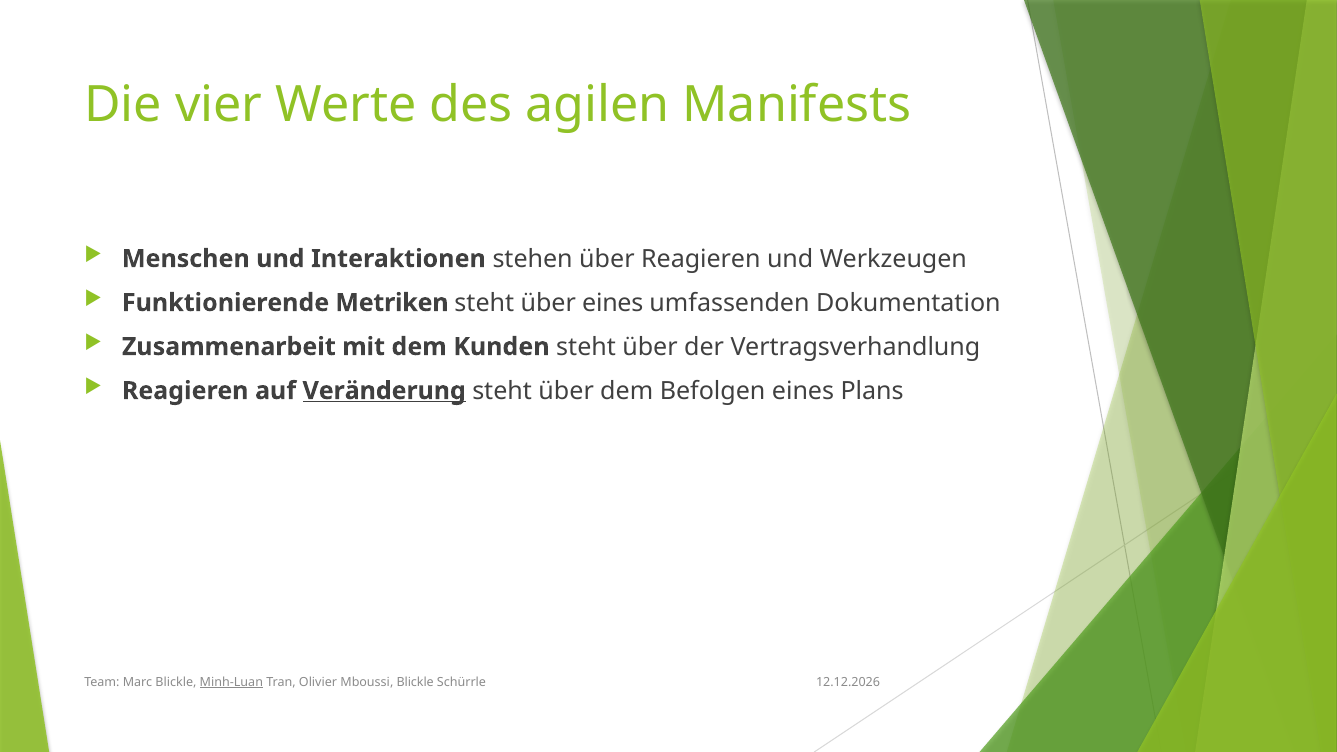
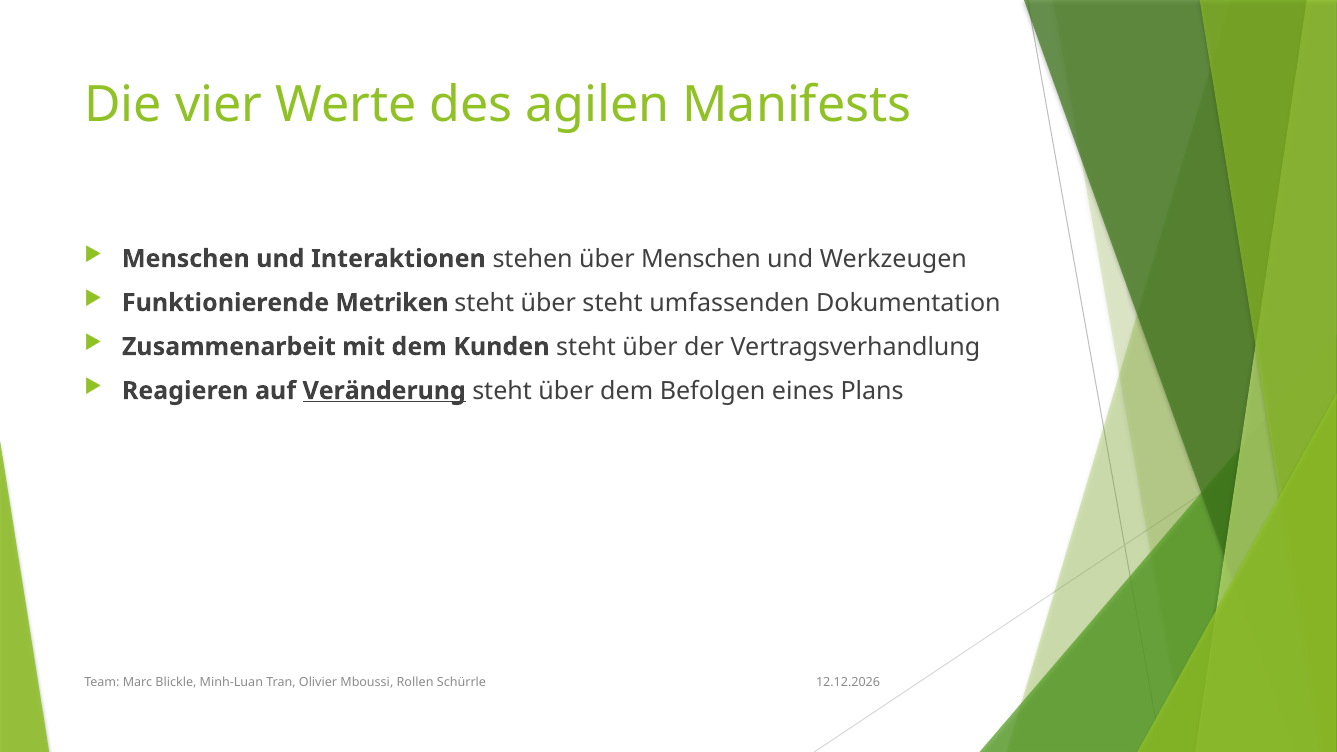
über Reagieren: Reagieren -> Menschen
über eines: eines -> steht
Minh-Luan underline: present -> none
Mboussi Blickle: Blickle -> Rollen
